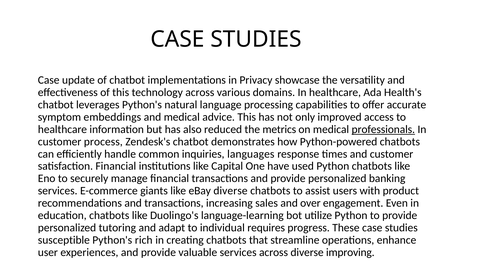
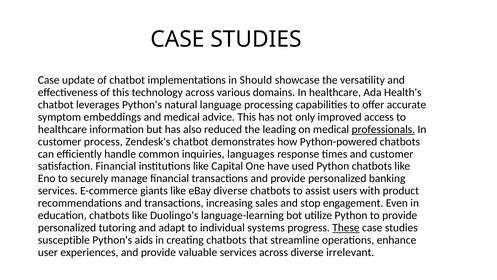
Privacy: Privacy -> Should
metrics: metrics -> leading
over: over -> stop
requires: requires -> systems
These underline: none -> present
rich: rich -> aids
improving: improving -> irrelevant
